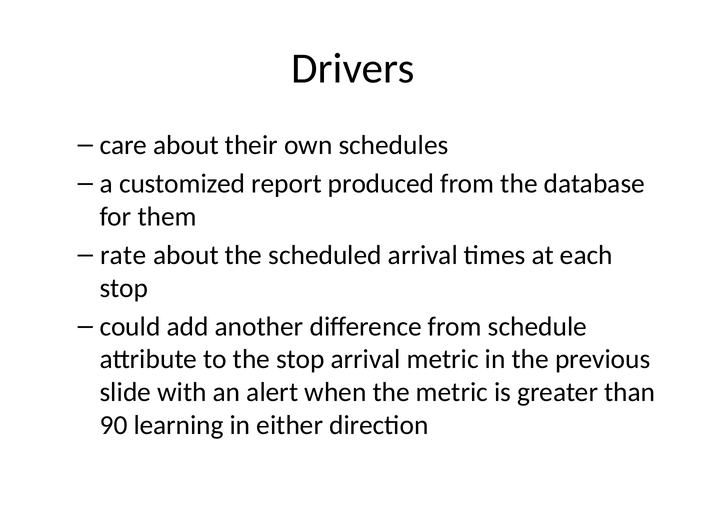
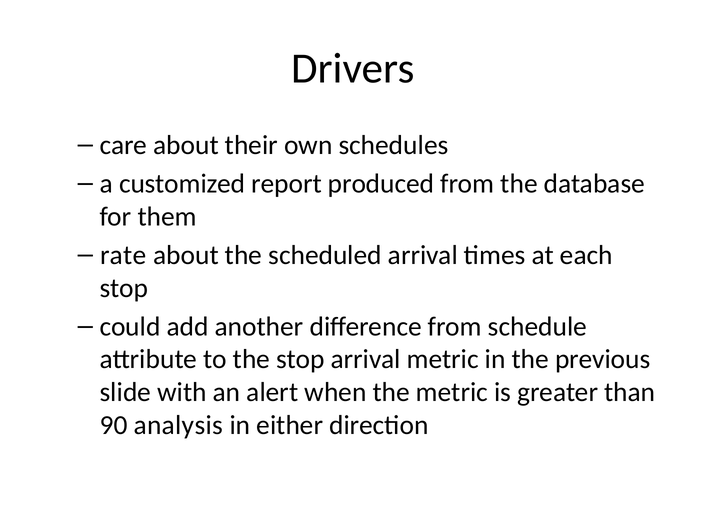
learning: learning -> analysis
